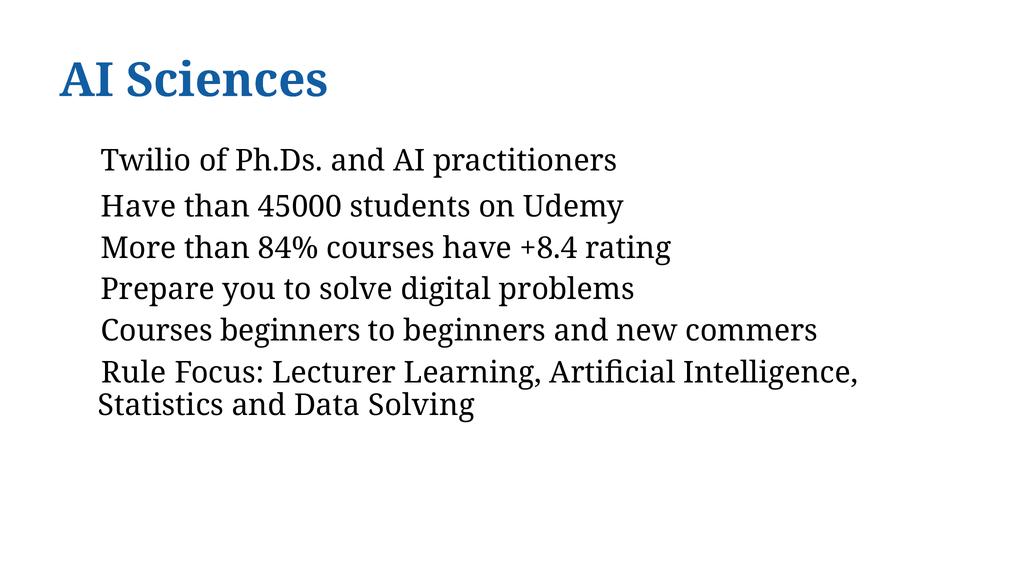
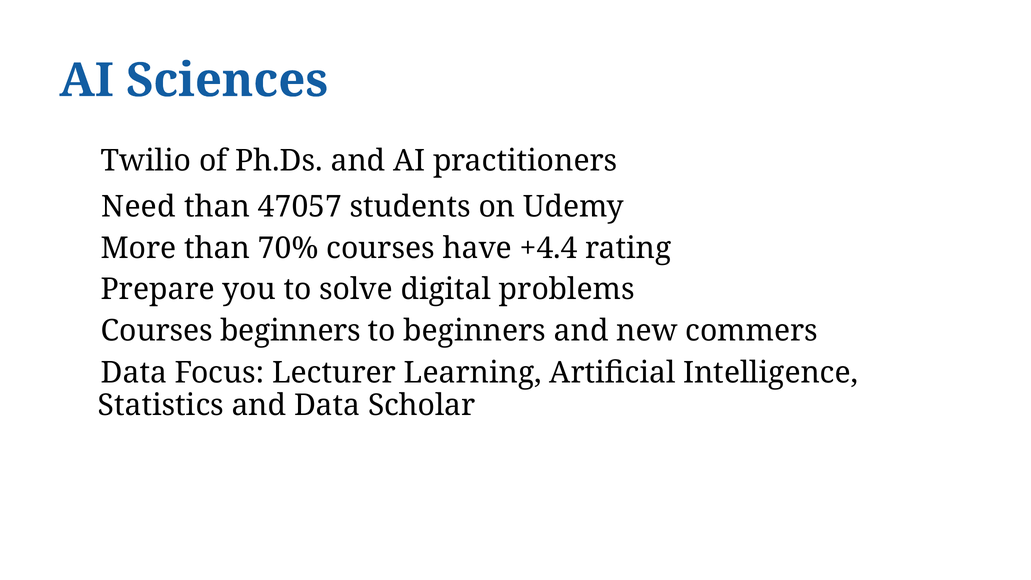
Have at (139, 207): Have -> Need
45000: 45000 -> 47057
84%: 84% -> 70%
+8.4: +8.4 -> +4.4
Rule at (134, 373): Rule -> Data
Solving: Solving -> Scholar
